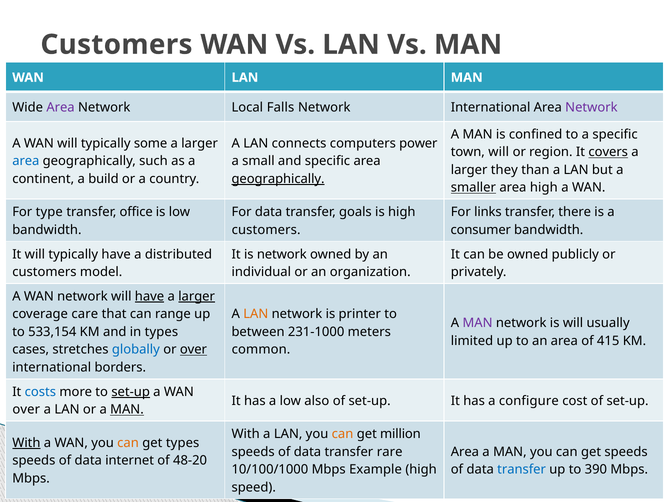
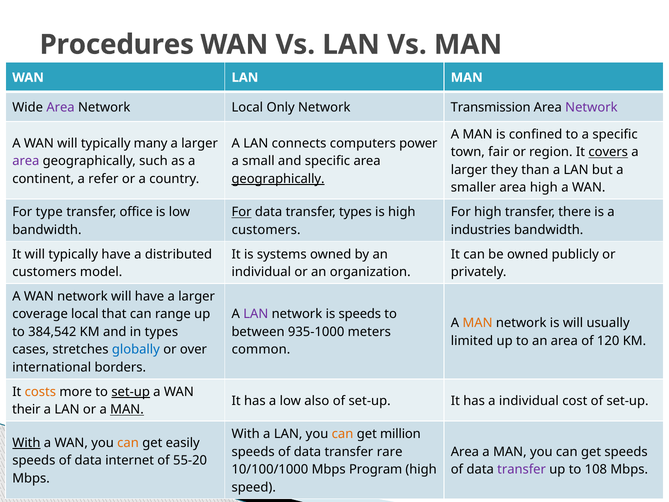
Customers at (116, 45): Customers -> Procedures
Falls: Falls -> Only
Network International: International -> Transmission
some: some -> many
town will: will -> fair
area at (26, 161) colour: blue -> purple
build: build -> refer
smaller underline: present -> none
For at (242, 212) underline: none -> present
transfer goals: goals -> types
For links: links -> high
consumer: consumer -> industries
is network: network -> systems
have at (150, 296) underline: present -> none
larger at (197, 296) underline: present -> none
coverage care: care -> local
LAN at (256, 314) colour: orange -> purple
is printer: printer -> speeds
MAN at (478, 323) colour: purple -> orange
533,154: 533,154 -> 384,542
231-1000: 231-1000 -> 935-1000
415: 415 -> 120
over at (193, 349) underline: present -> none
costs colour: blue -> orange
a configure: configure -> individual
over at (26, 409): over -> their
get types: types -> easily
48-20: 48-20 -> 55-20
Example: Example -> Program
transfer at (522, 469) colour: blue -> purple
390: 390 -> 108
